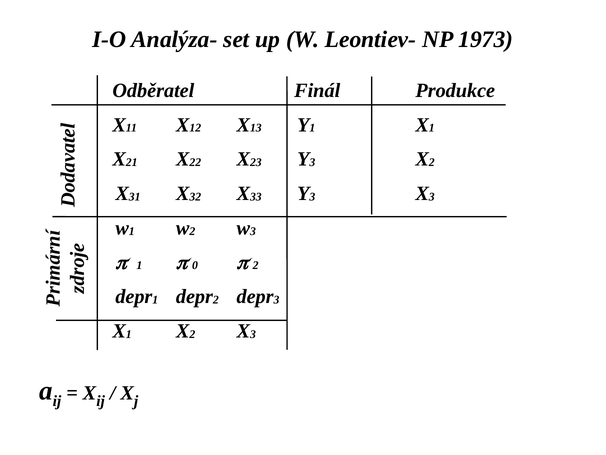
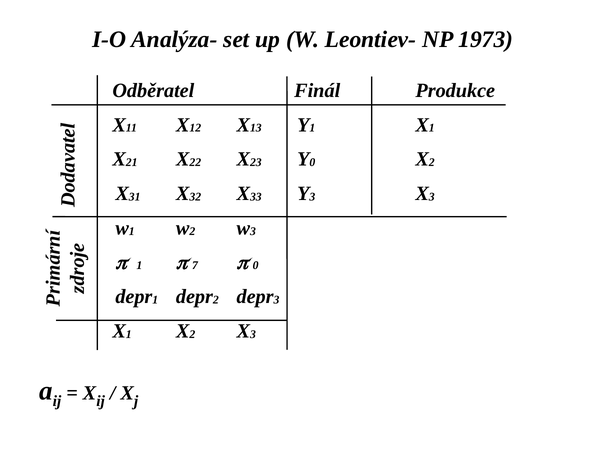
3 at (312, 162): 3 -> 0
0: 0 -> 7
2 at (256, 265): 2 -> 0
